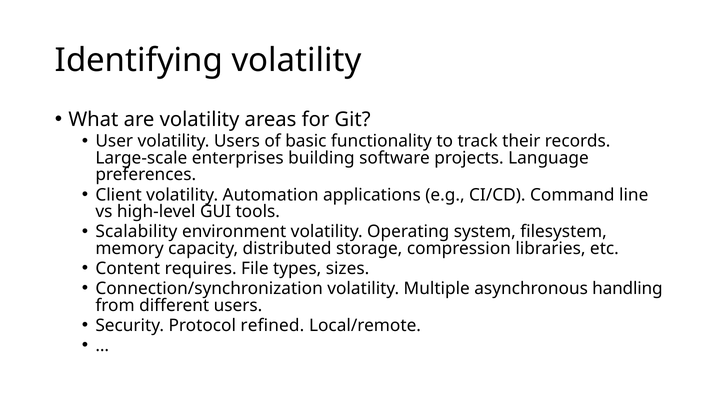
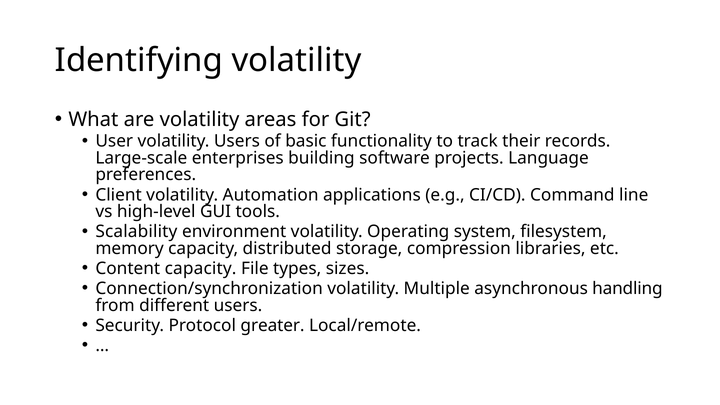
Content requires: requires -> capacity
refined: refined -> greater
